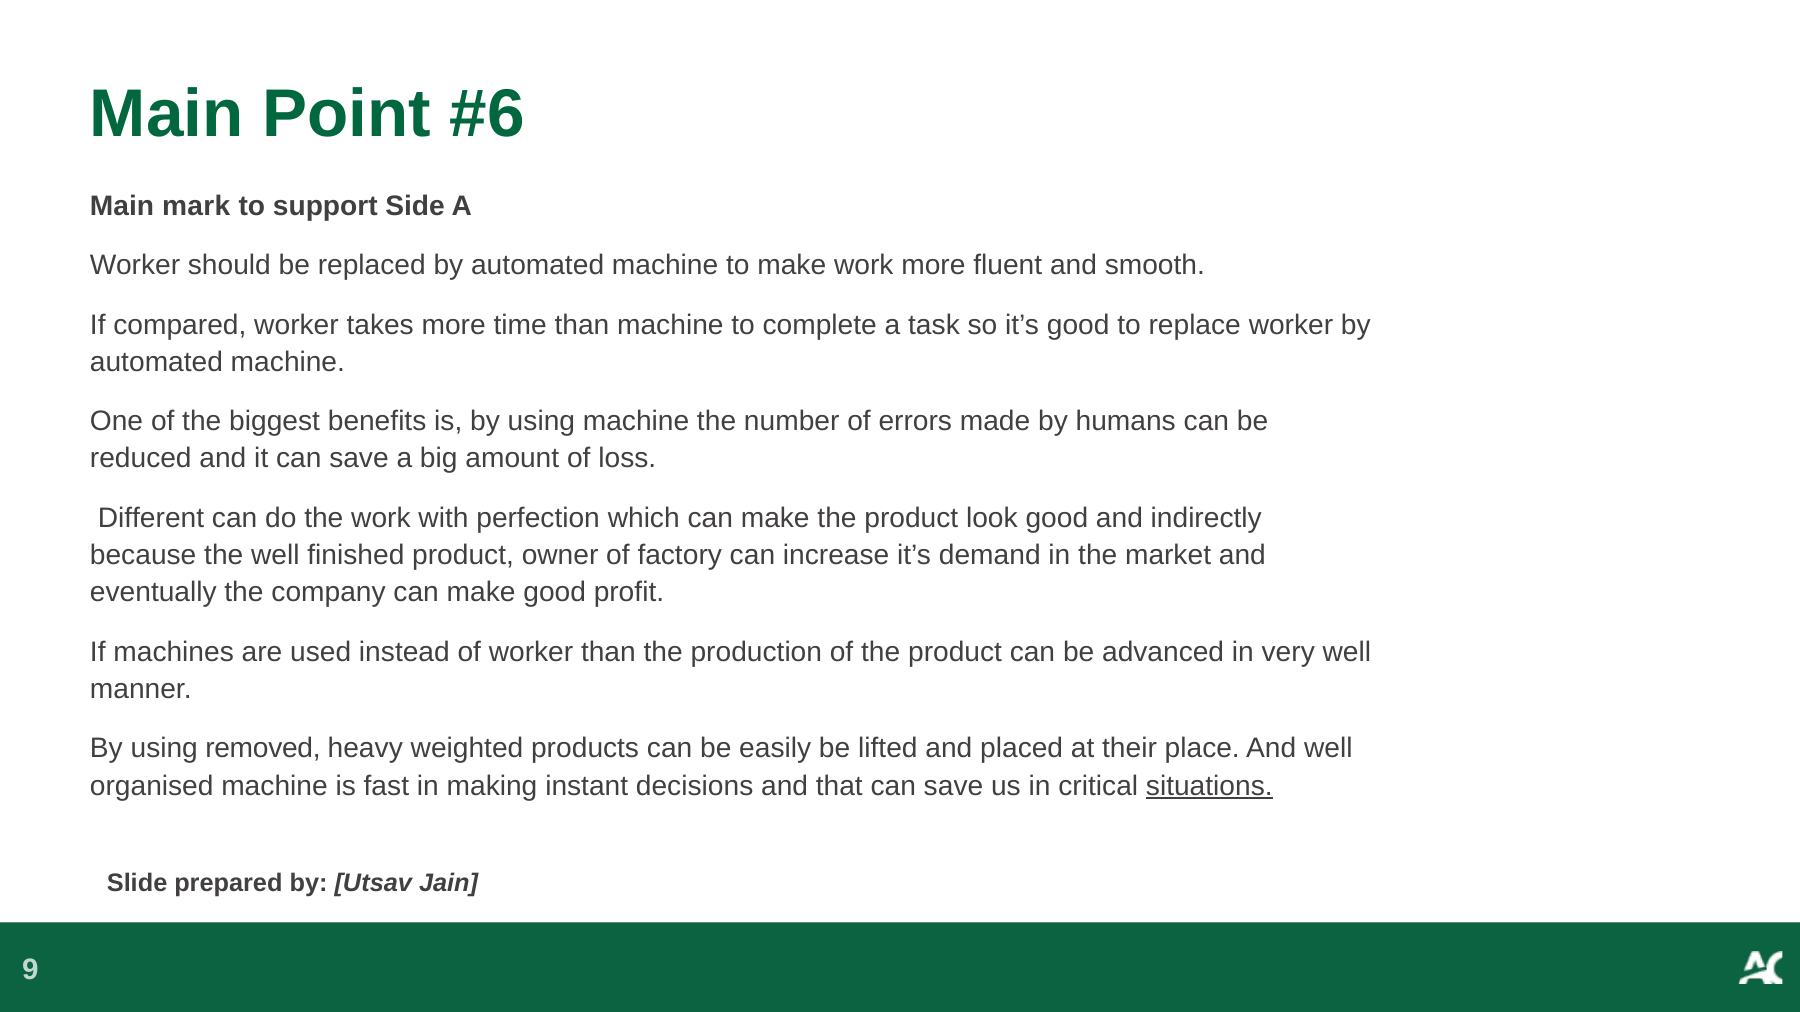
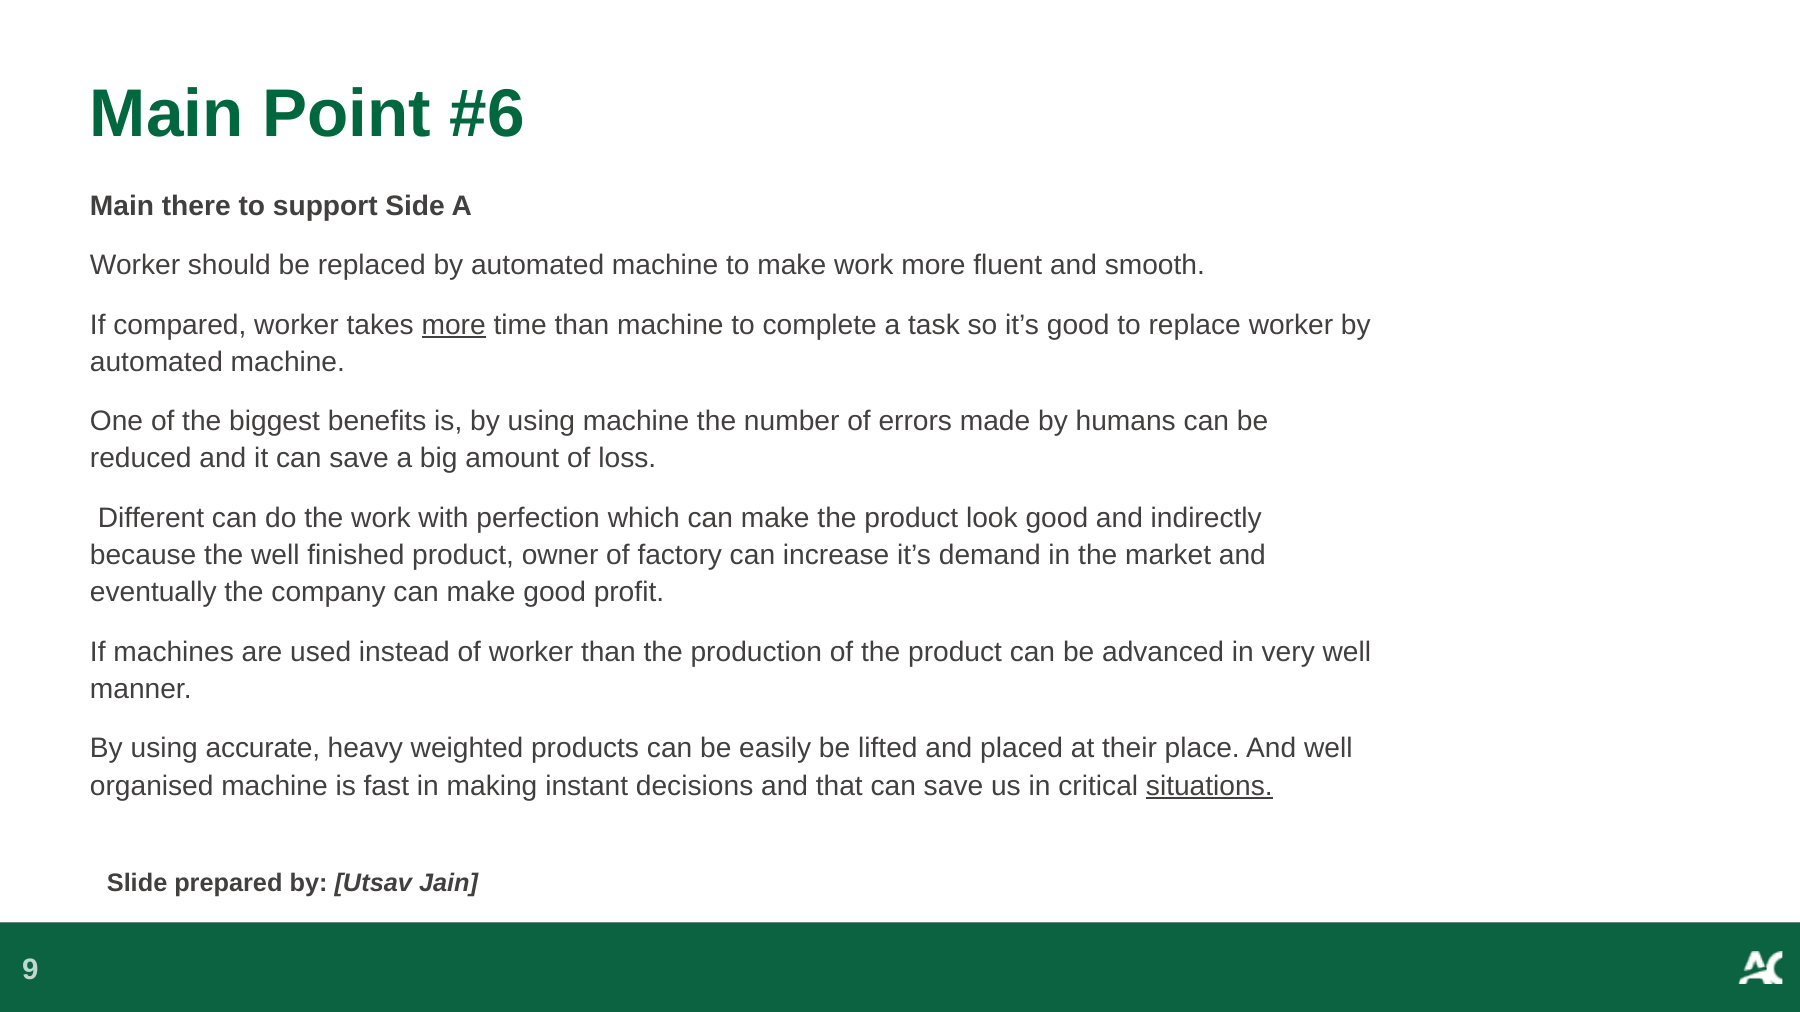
mark: mark -> there
more at (454, 325) underline: none -> present
removed: removed -> accurate
